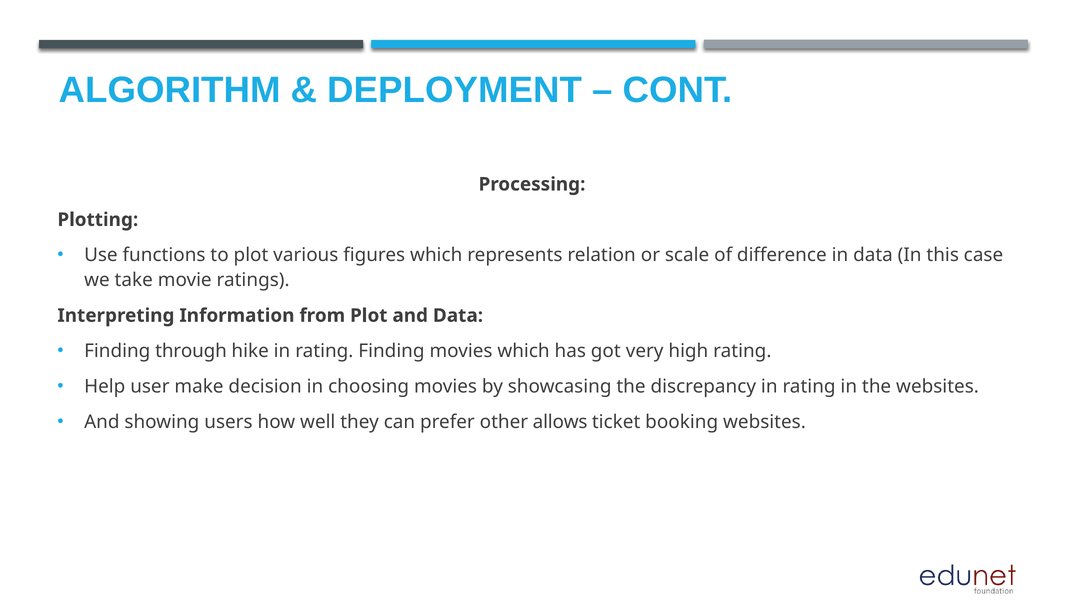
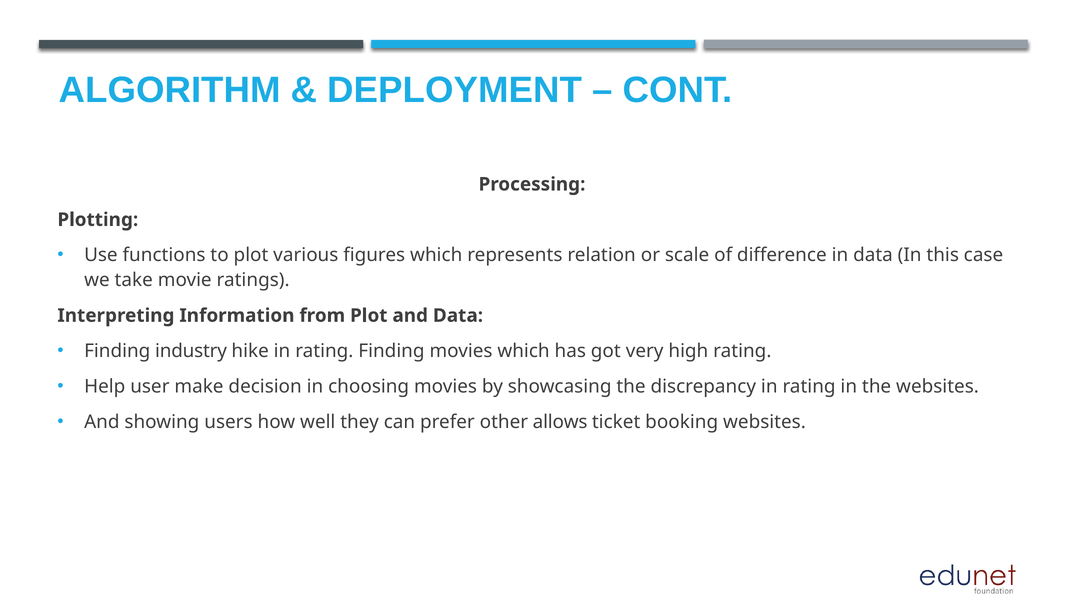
through: through -> industry
